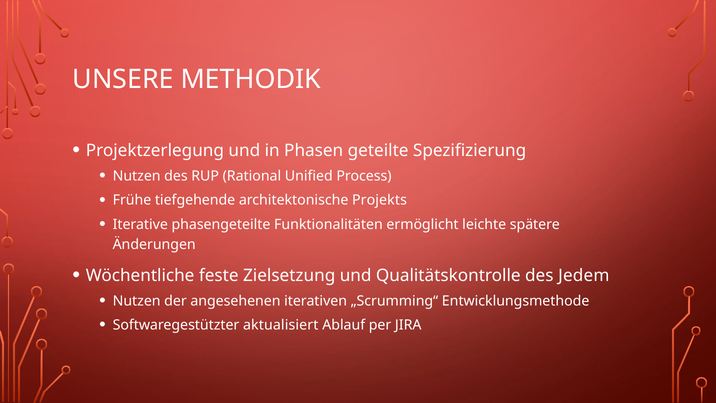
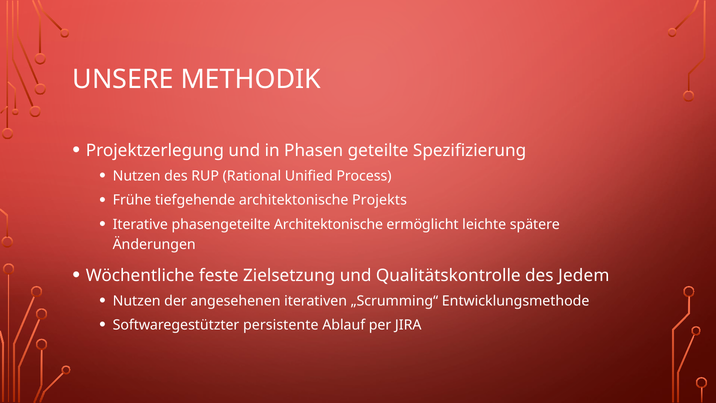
phasengeteilte Funktionalitäten: Funktionalitäten -> Architektonische
aktualisiert: aktualisiert -> persistente
